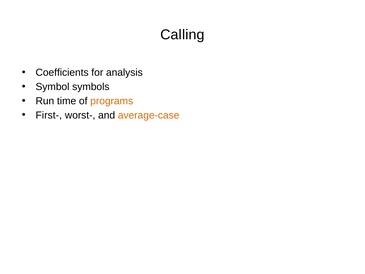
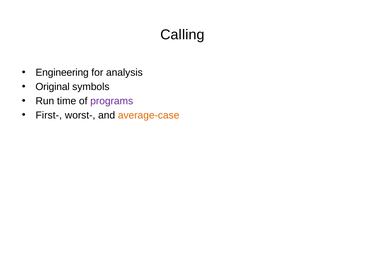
Coefficients: Coefficients -> Engineering
Symbol: Symbol -> Original
programs colour: orange -> purple
